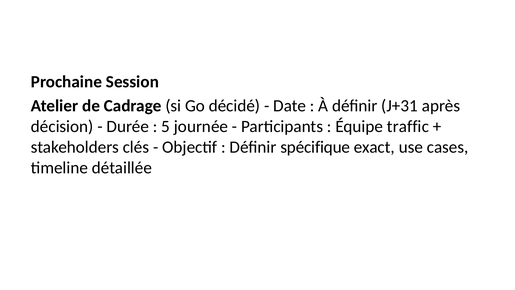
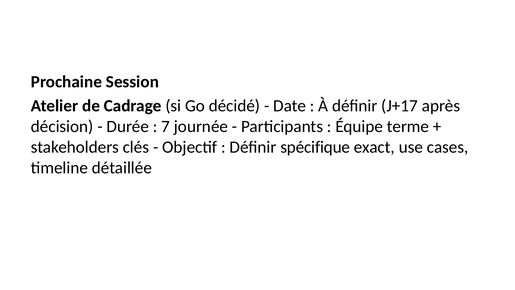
J+31: J+31 -> J+17
5: 5 -> 7
traffic: traffic -> terme
